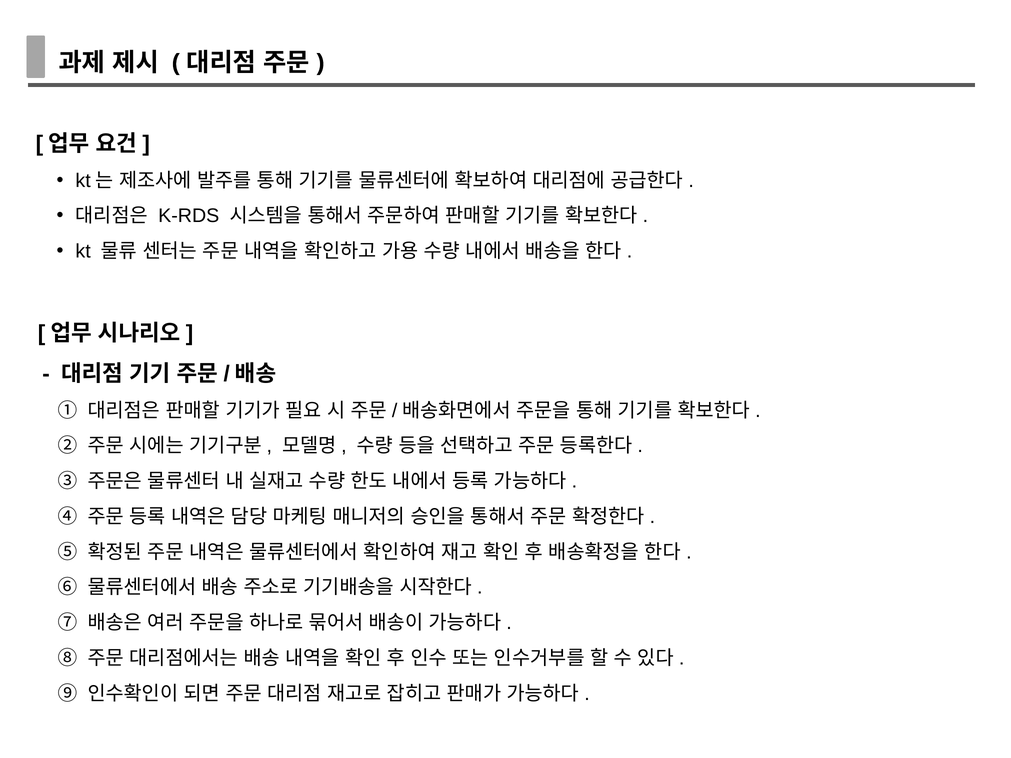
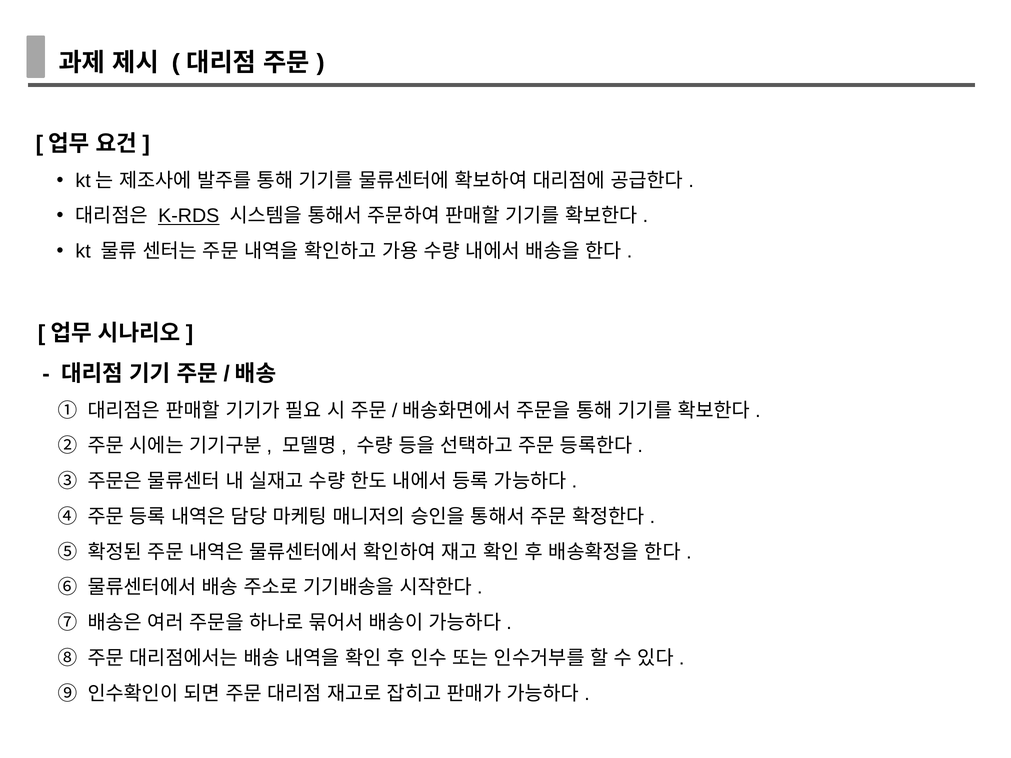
K-RDS underline: none -> present
